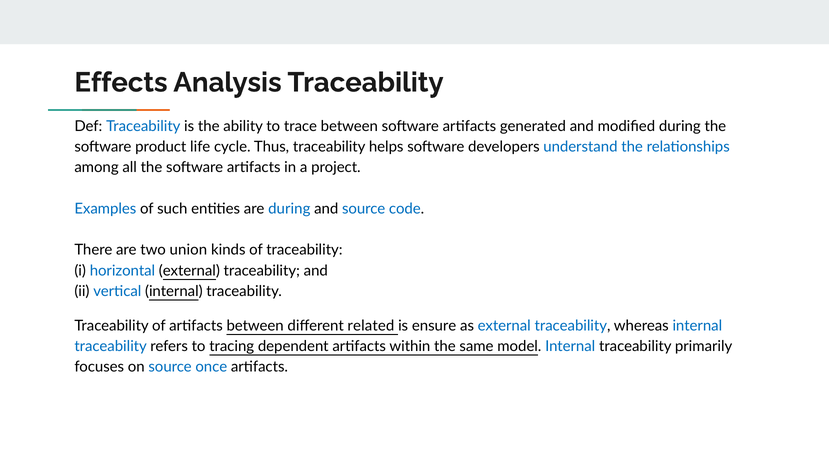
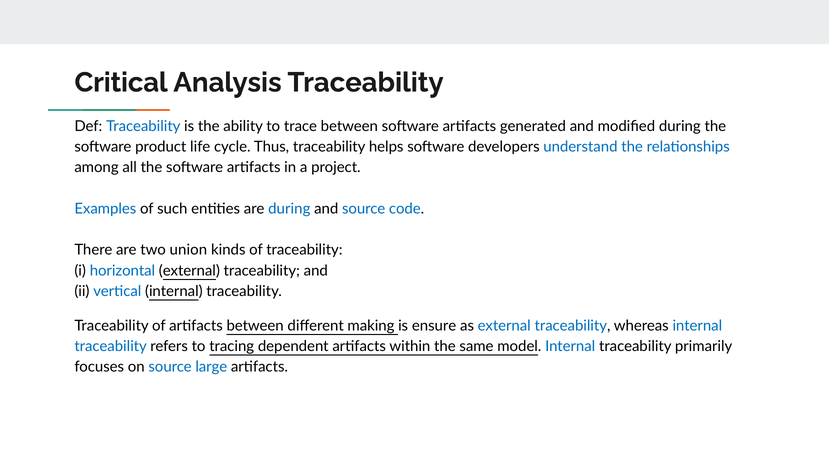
Effects: Effects -> Critical
related: related -> making
once: once -> large
